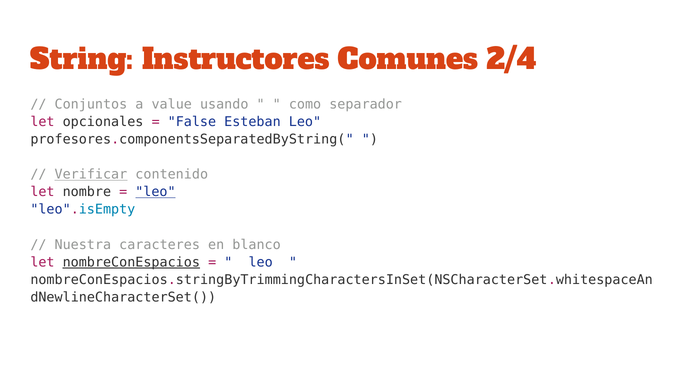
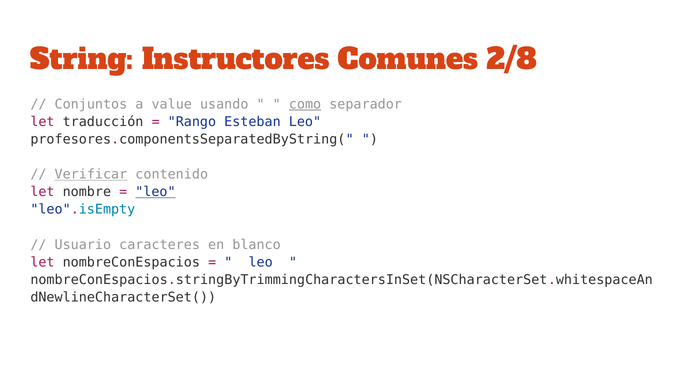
2/4: 2/4 -> 2/8
como underline: none -> present
opcionales: opcionales -> traducción
False: False -> Rango
Nuestra: Nuestra -> Usuario
nombreConEspacios underline: present -> none
